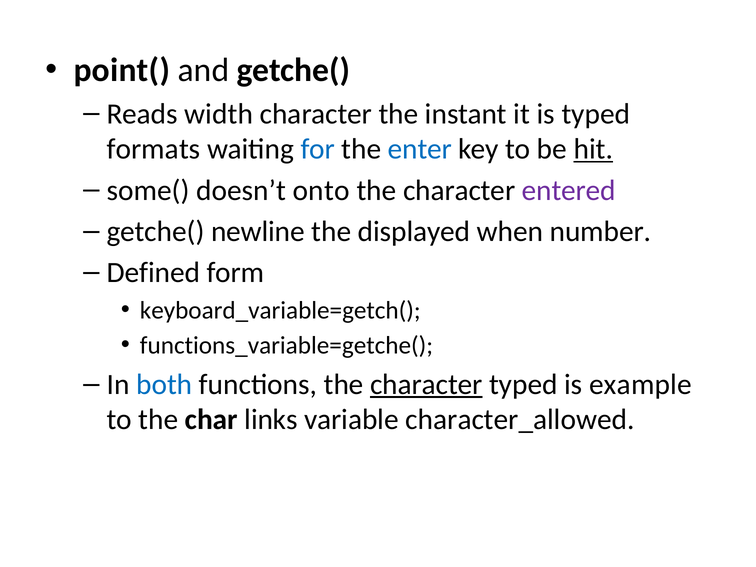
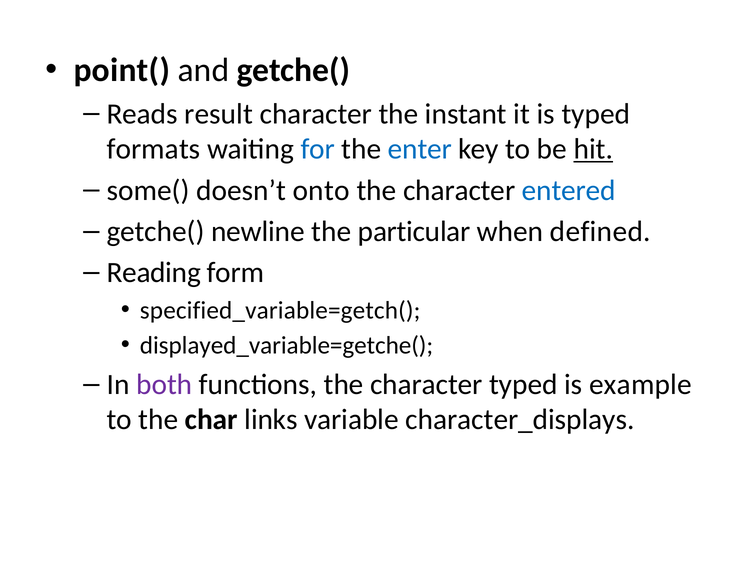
width: width -> result
entered colour: purple -> blue
displayed: displayed -> particular
number: number -> defined
Defined: Defined -> Reading
keyboard_variable=getch(: keyboard_variable=getch( -> specified_variable=getch(
functions_variable=getche(: functions_variable=getche( -> displayed_variable=getche(
both colour: blue -> purple
character at (426, 384) underline: present -> none
character_allowed: character_allowed -> character_displays
